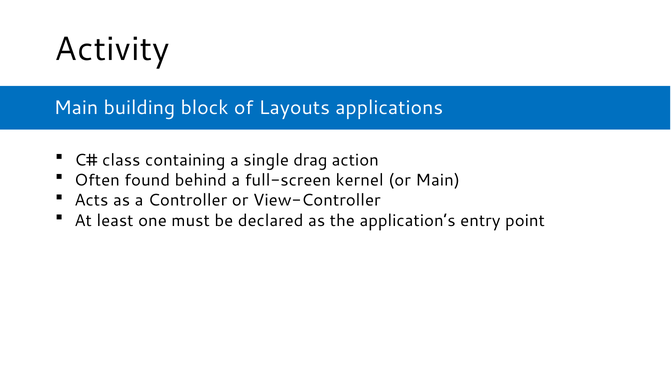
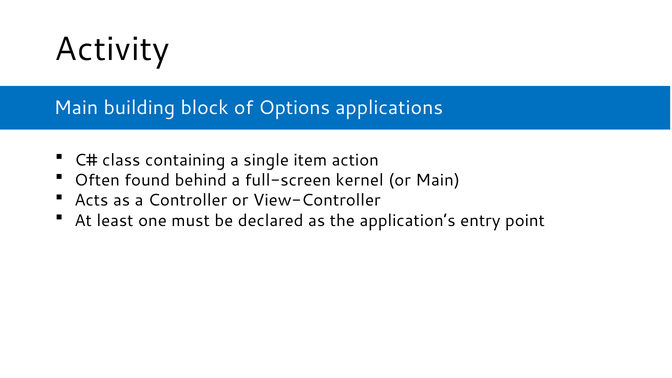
Layouts: Layouts -> Options
drag: drag -> item
